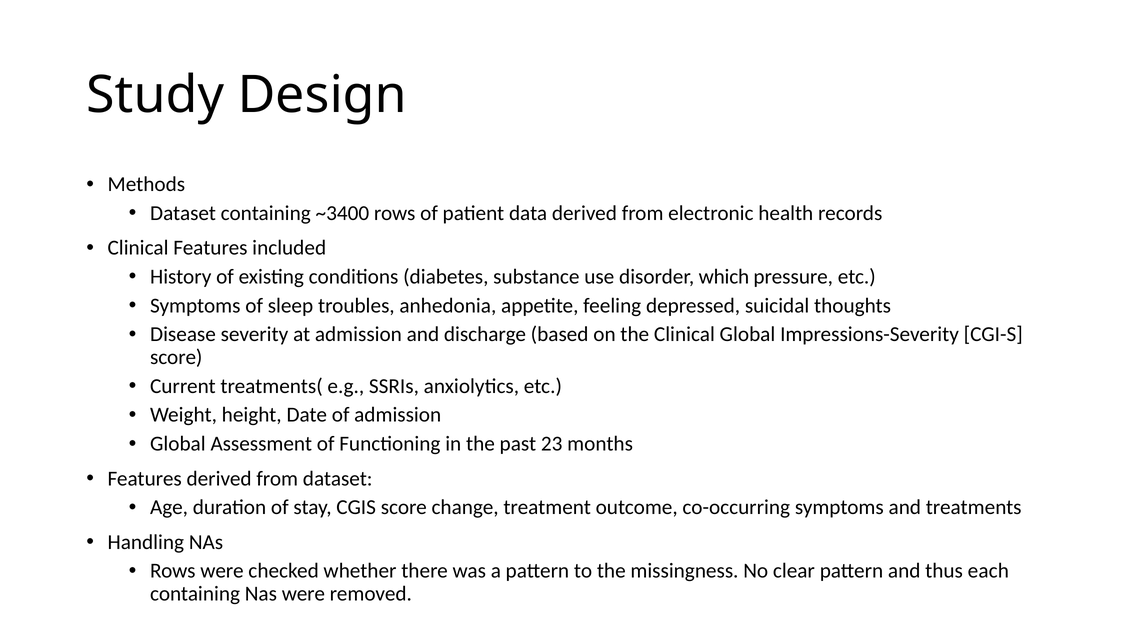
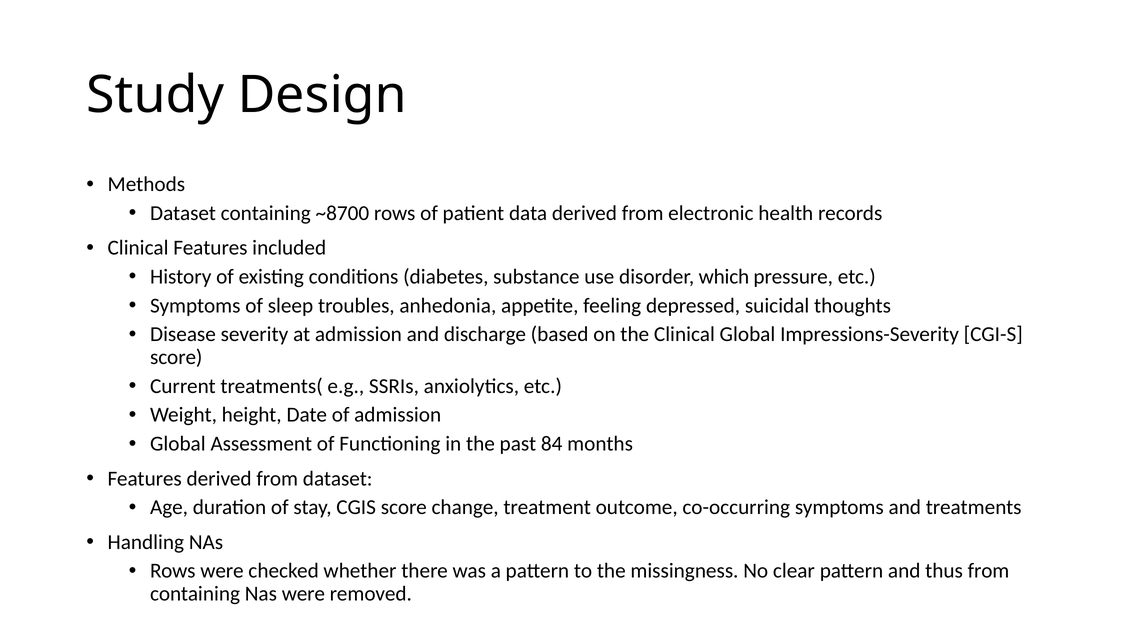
~3400: ~3400 -> ~8700
23: 23 -> 84
thus each: each -> from
